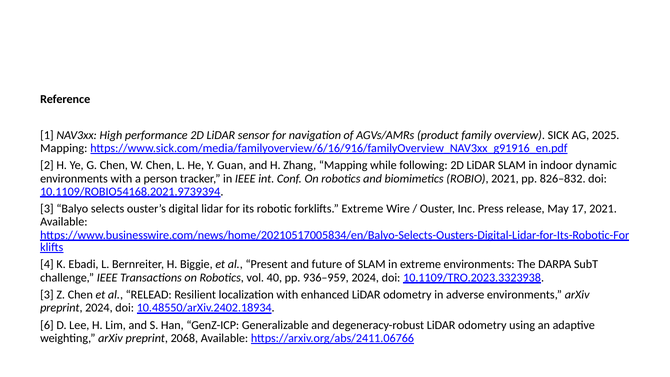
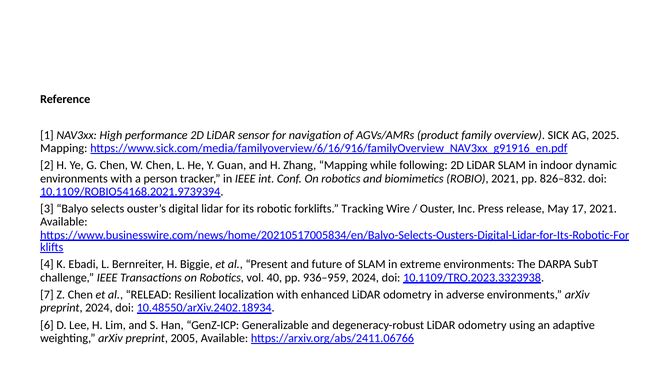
forklifts Extreme: Extreme -> Tracking
3 at (47, 295): 3 -> 7
2068: 2068 -> 2005
